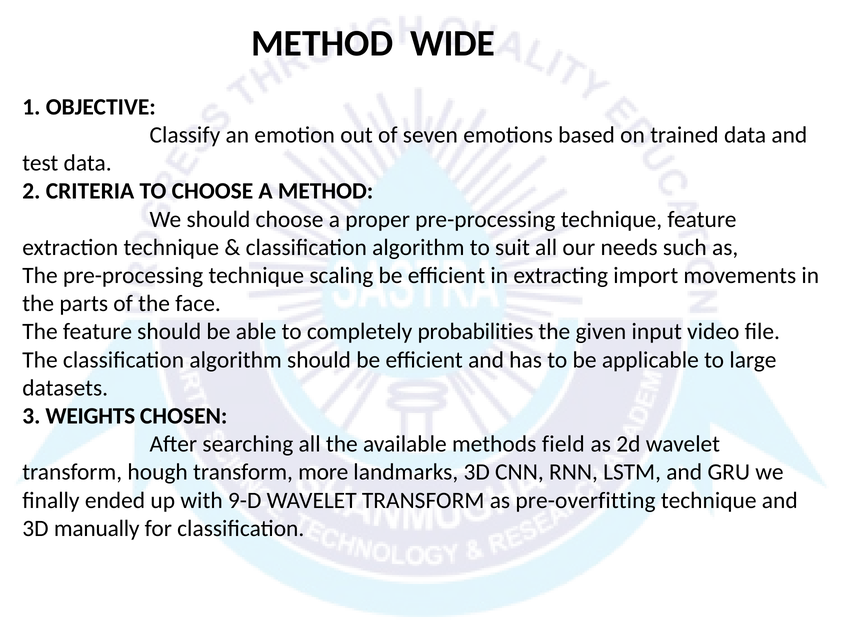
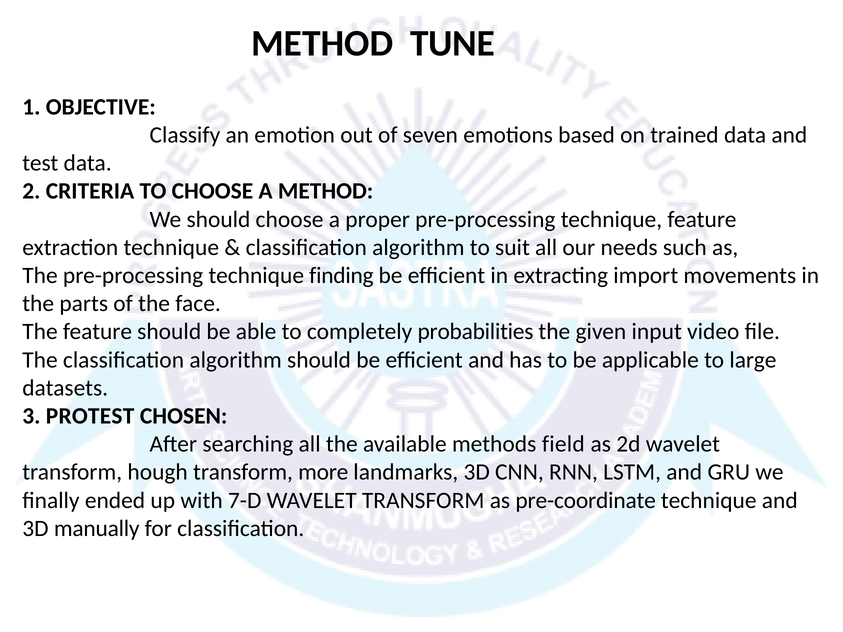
WIDE: WIDE -> TUNE
scaling: scaling -> finding
WEIGHTS: WEIGHTS -> PROTEST
9-D: 9-D -> 7-D
pre-overfitting: pre-overfitting -> pre-coordinate
